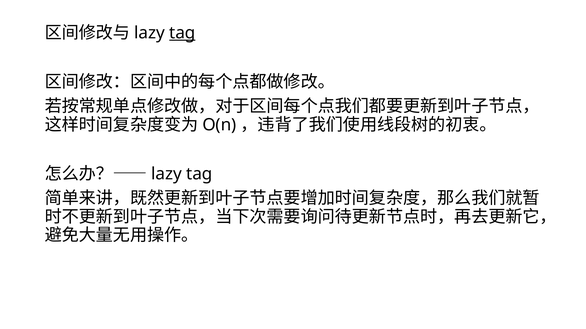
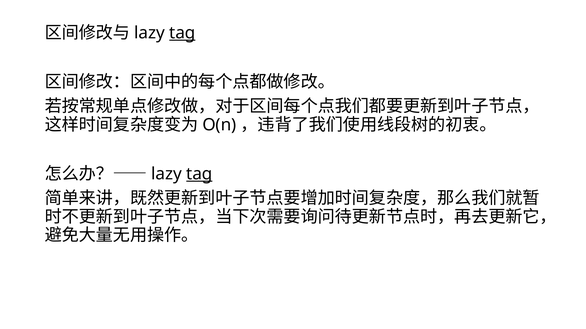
tag at (199, 174) underline: none -> present
